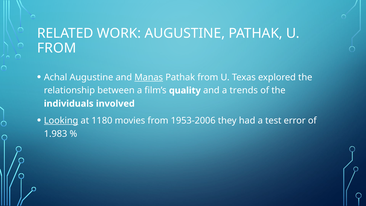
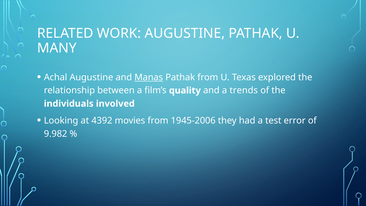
FROM at (57, 48): FROM -> MANY
Looking underline: present -> none
1180: 1180 -> 4392
1953-2006: 1953-2006 -> 1945-2006
1.983: 1.983 -> 9.982
